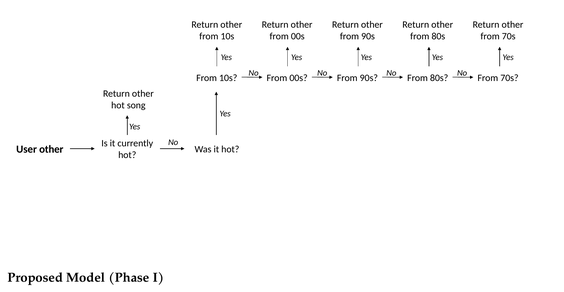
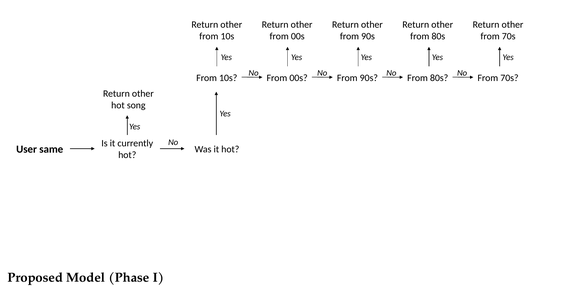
User other: other -> same
